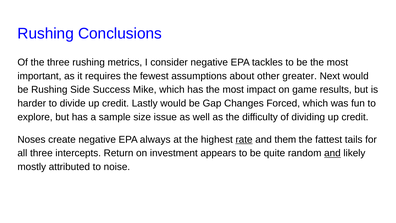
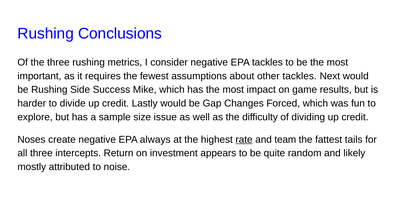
other greater: greater -> tackles
them: them -> team
and at (332, 153) underline: present -> none
